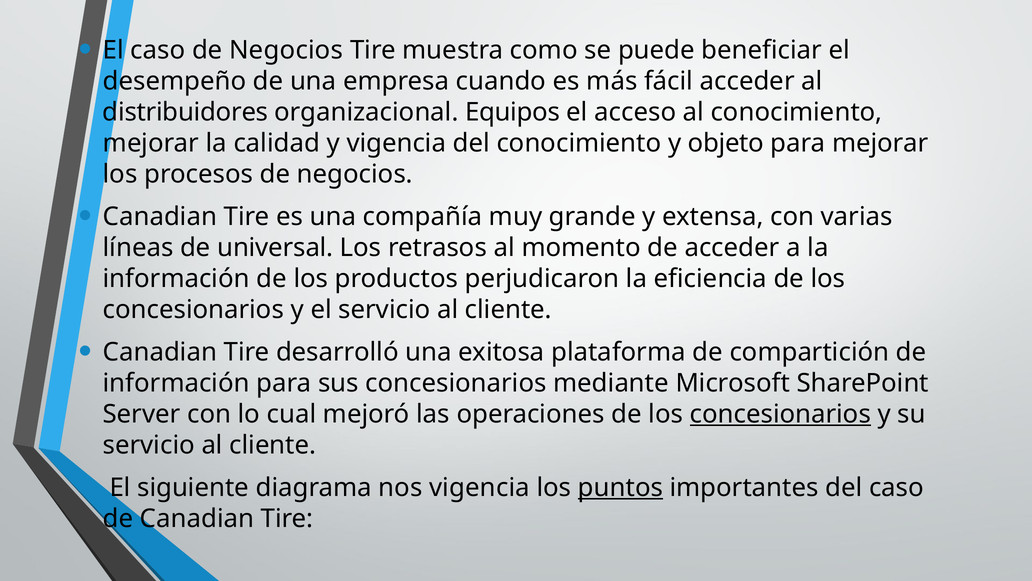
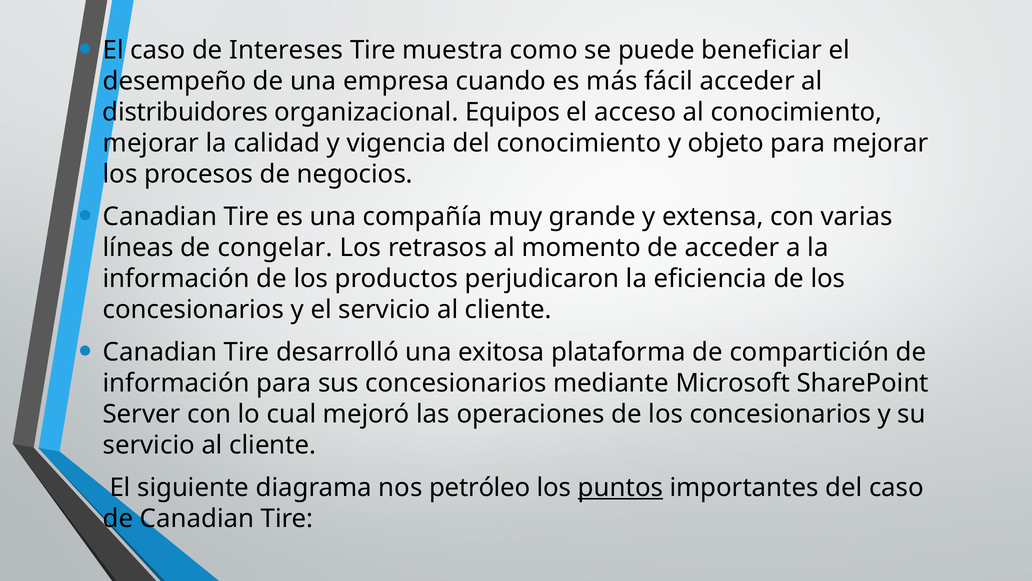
caso de Negocios: Negocios -> Intereses
universal: universal -> congelar
concesionarios at (780, 414) underline: present -> none
nos vigencia: vigencia -> petróleo
